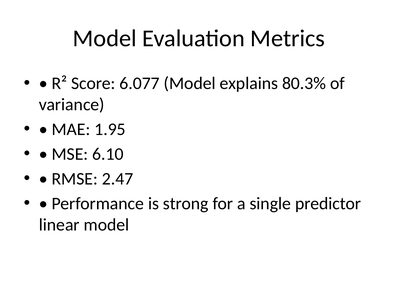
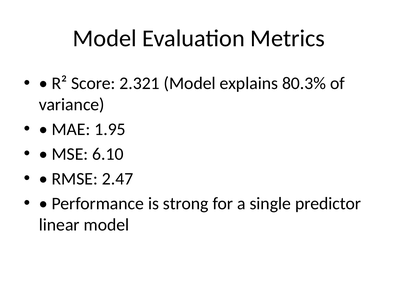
6.077: 6.077 -> 2.321
